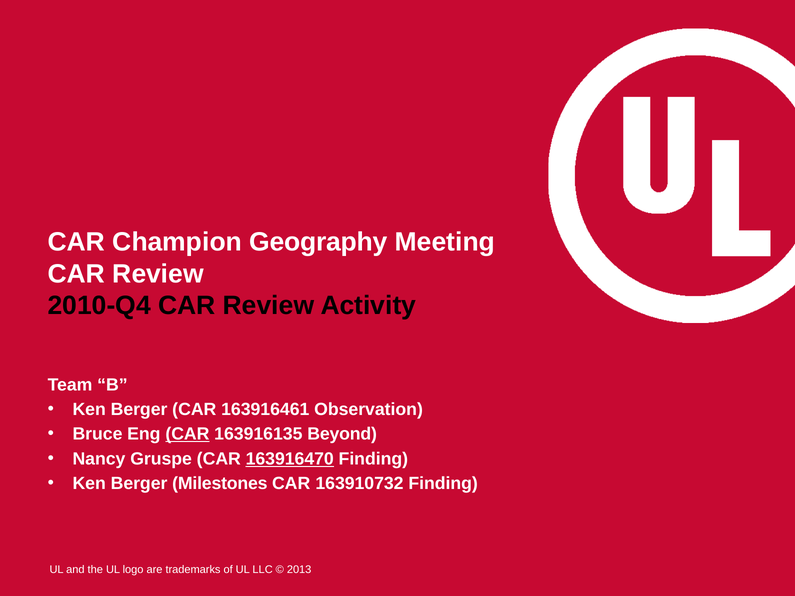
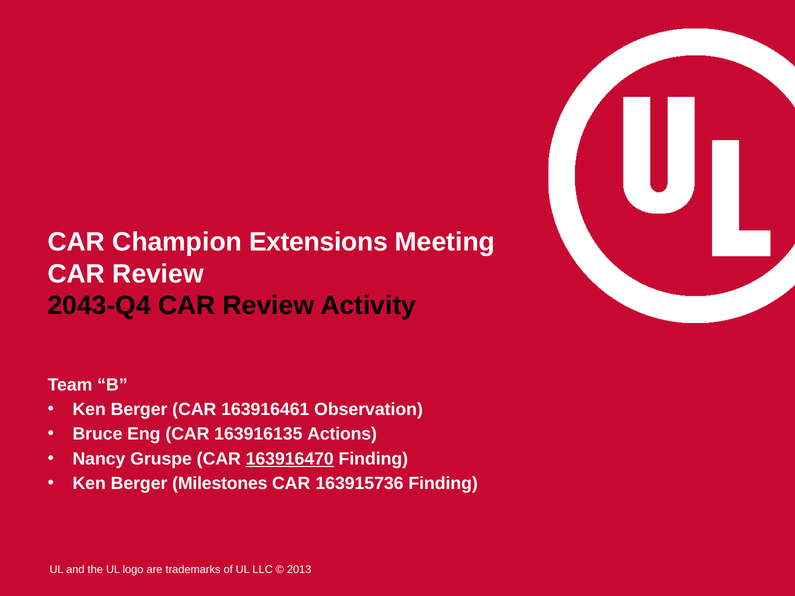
Geography: Geography -> Extensions
2010-Q4: 2010-Q4 -> 2043-Q4
CAR at (187, 434) underline: present -> none
Beyond: Beyond -> Actions
163910732: 163910732 -> 163915736
